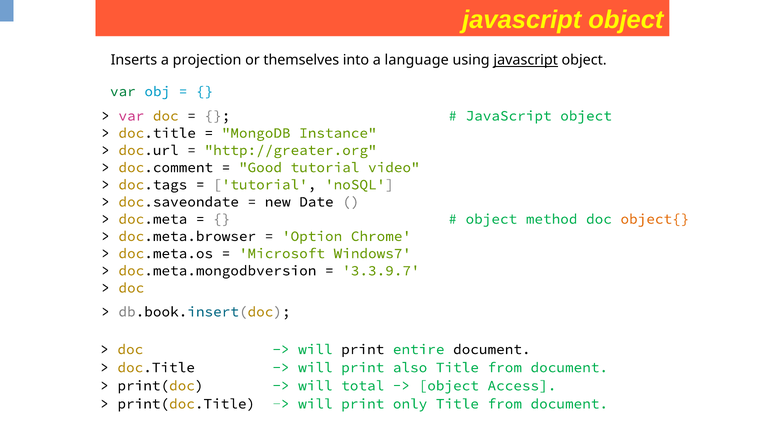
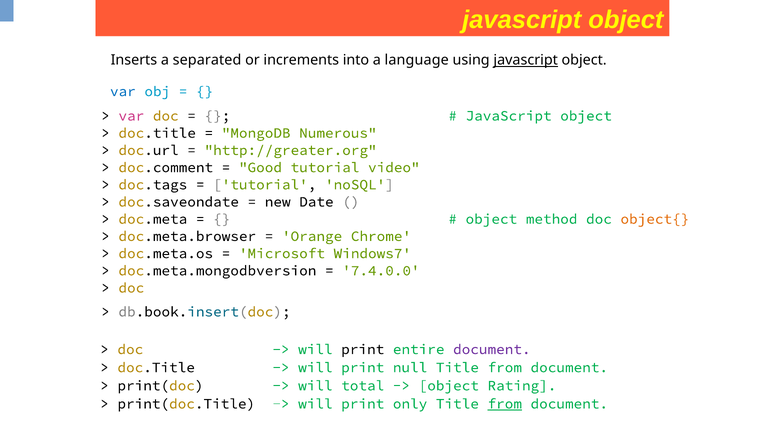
projection: projection -> separated
themselves: themselves -> increments
var at (123, 91) colour: green -> blue
Instance: Instance -> Numerous
Option: Option -> Orange
3.3.9.7: 3.3.9.7 -> 7.4.0.0
document at (492, 350) colour: black -> purple
also: also -> null
Access: Access -> Rating
from at (505, 404) underline: none -> present
